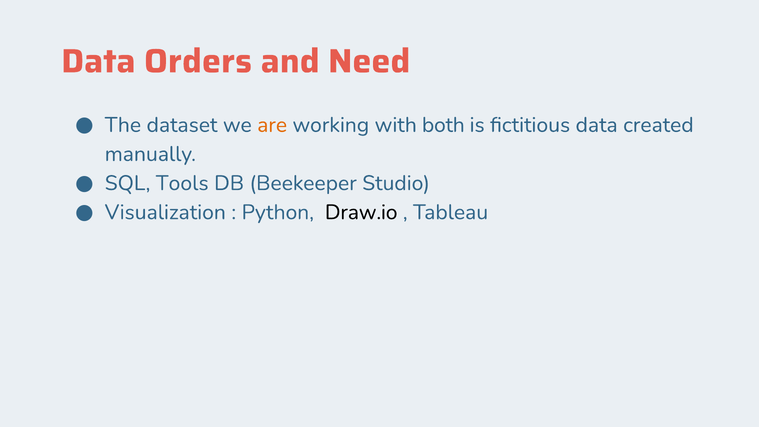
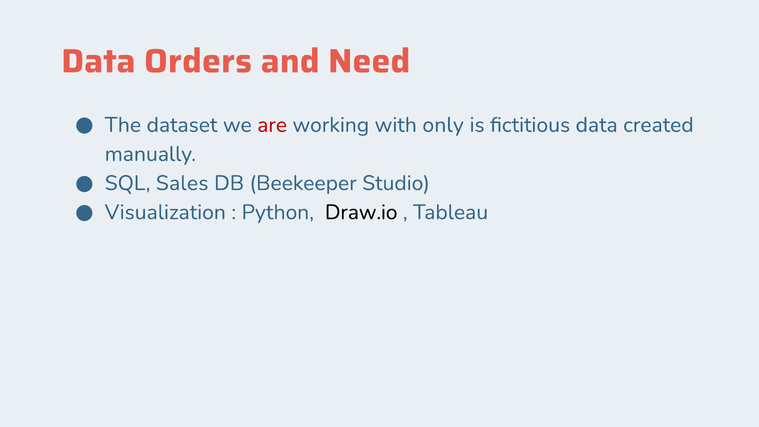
are colour: orange -> red
both: both -> only
Tools: Tools -> Sales
